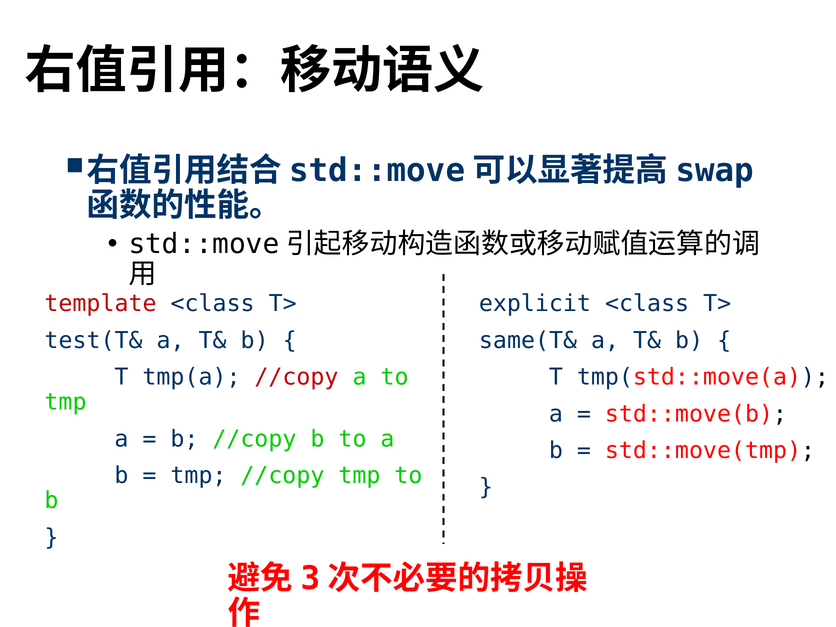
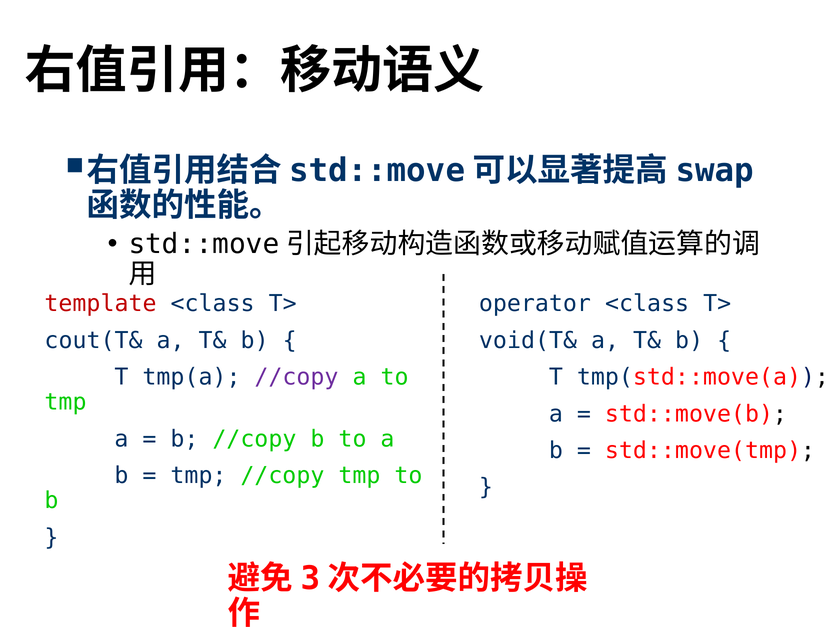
explicit: explicit -> operator
test(T&: test(T& -> cout(T&
same(T&: same(T& -> void(T&
//copy at (296, 377) colour: red -> purple
